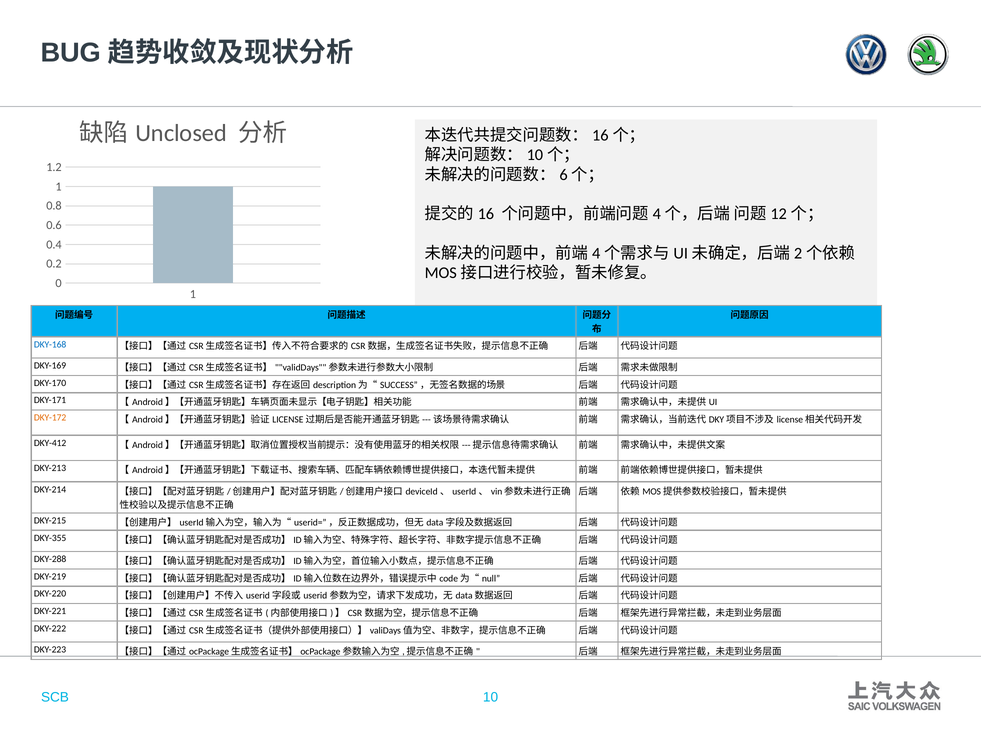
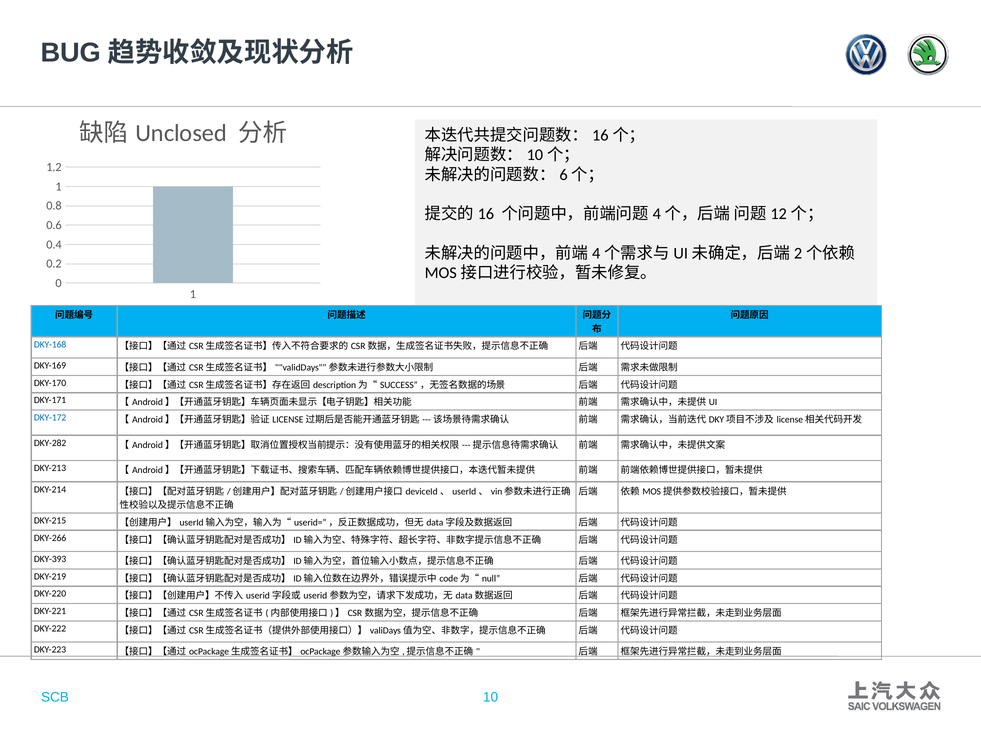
DKY-172 colour: orange -> blue
DKY-412: DKY-412 -> DKY-282
DKY-355: DKY-355 -> DKY-266
DKY-288: DKY-288 -> DKY-393
